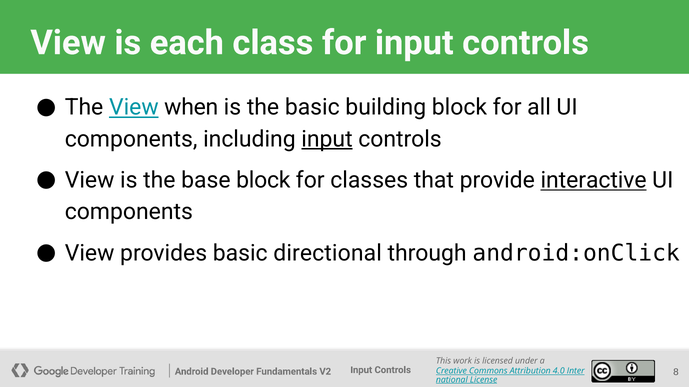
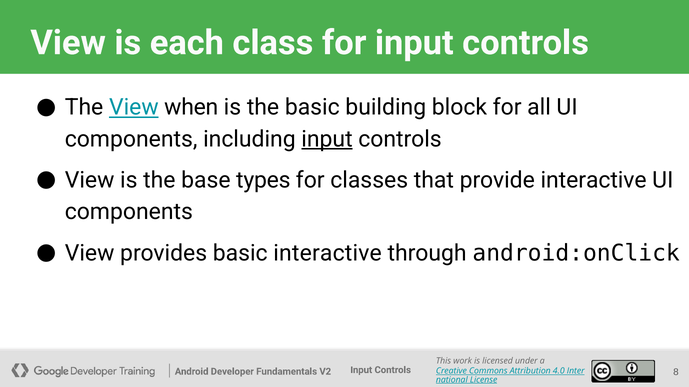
base block: block -> types
interactive at (594, 180) underline: present -> none
basic directional: directional -> interactive
